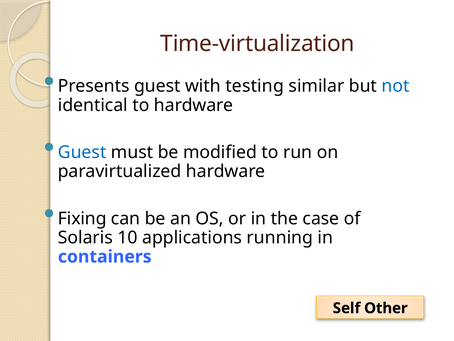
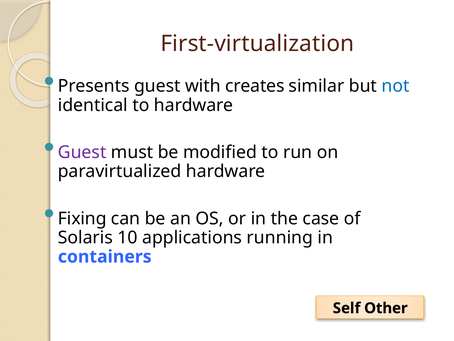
Time-virtualization: Time-virtualization -> First-virtualization
testing: testing -> creates
Guest at (82, 152) colour: blue -> purple
